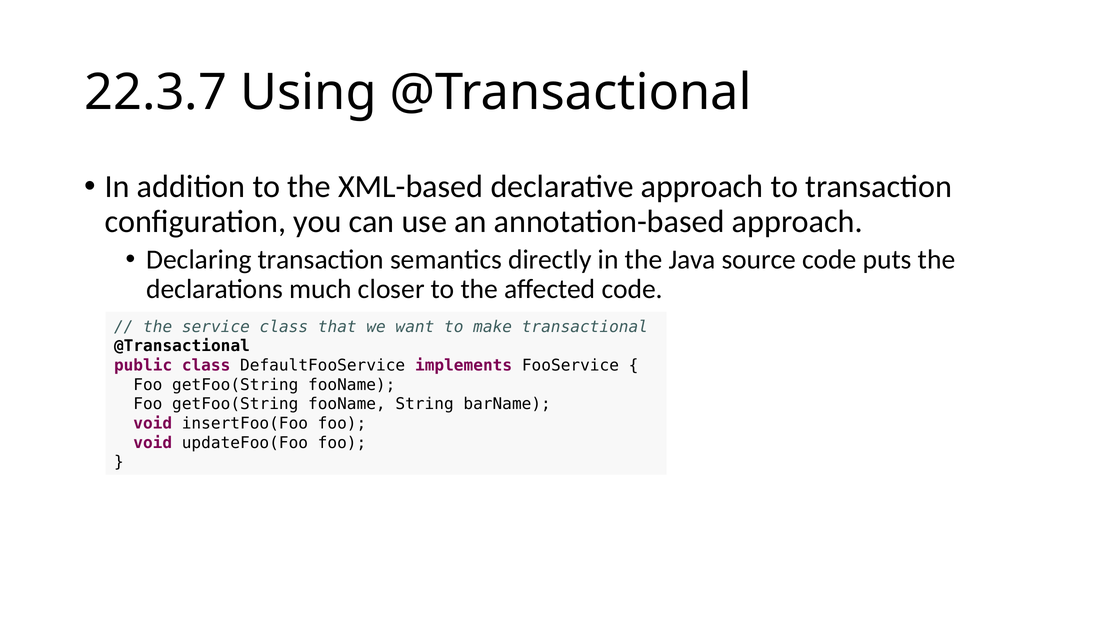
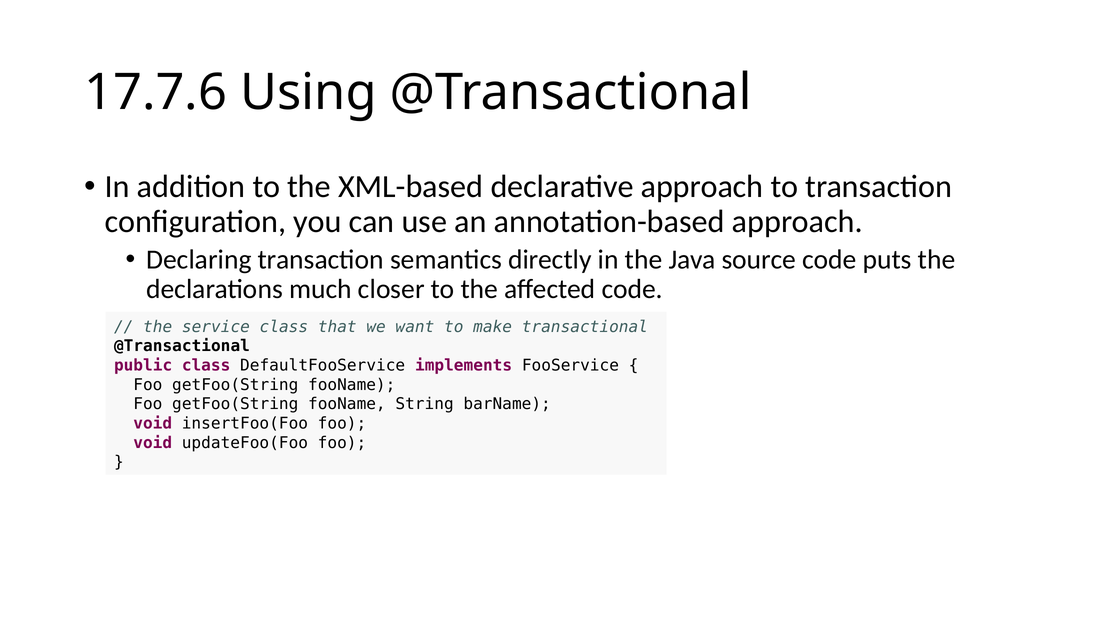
22.3.7: 22.3.7 -> 17.7.6
